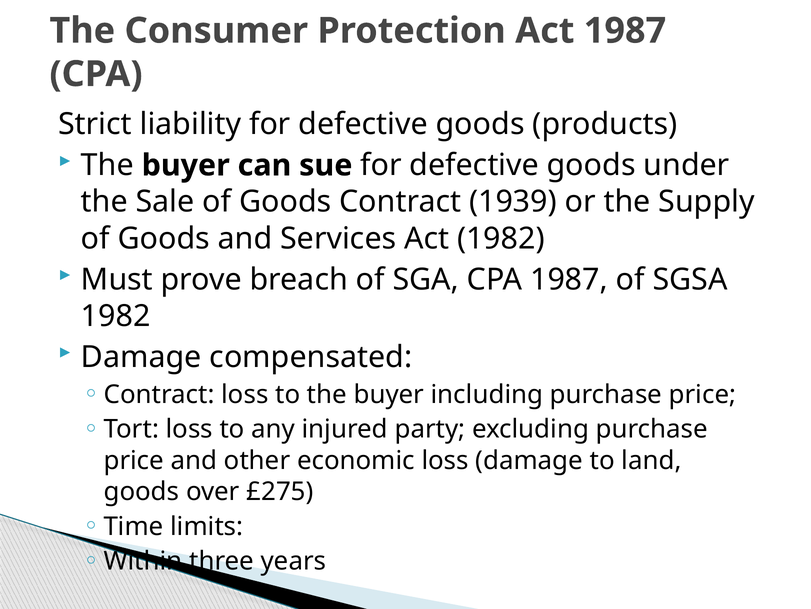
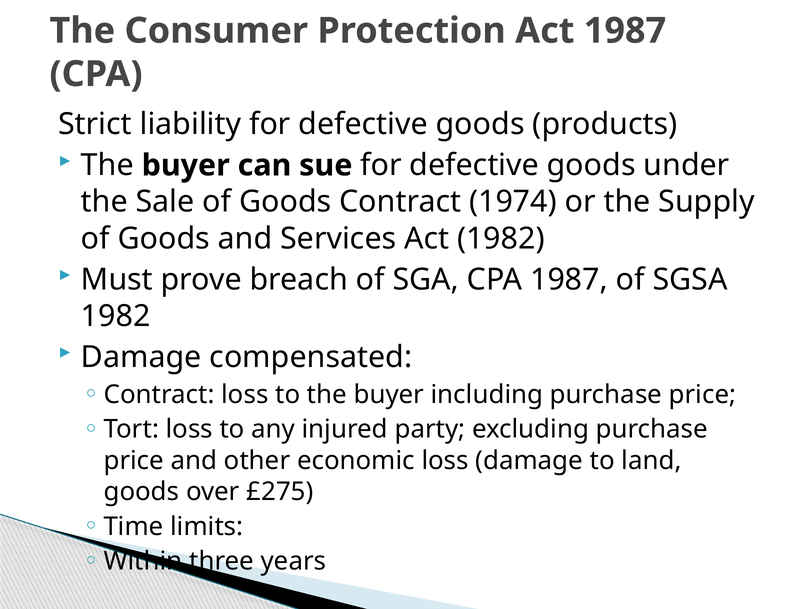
1939: 1939 -> 1974
